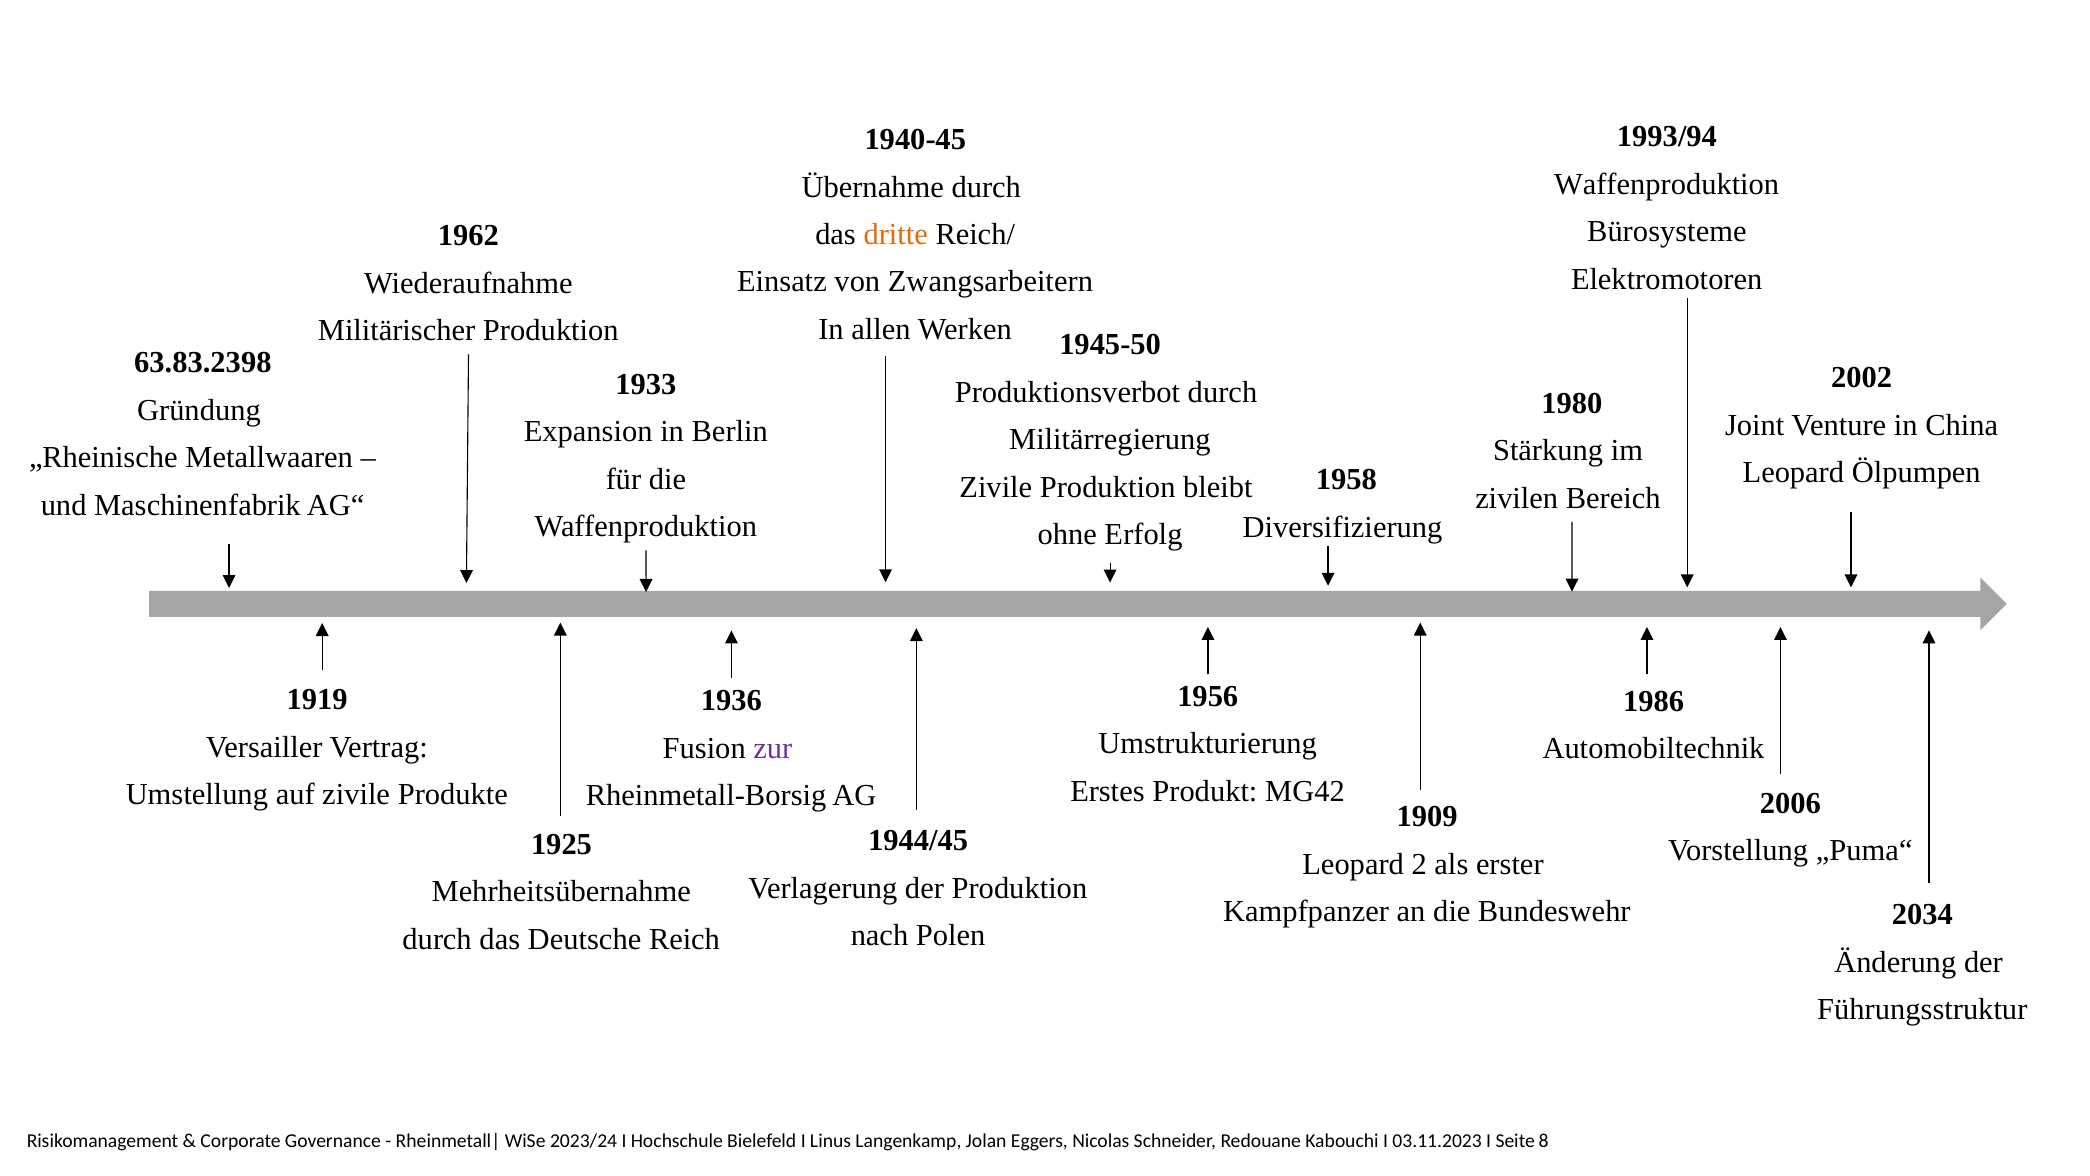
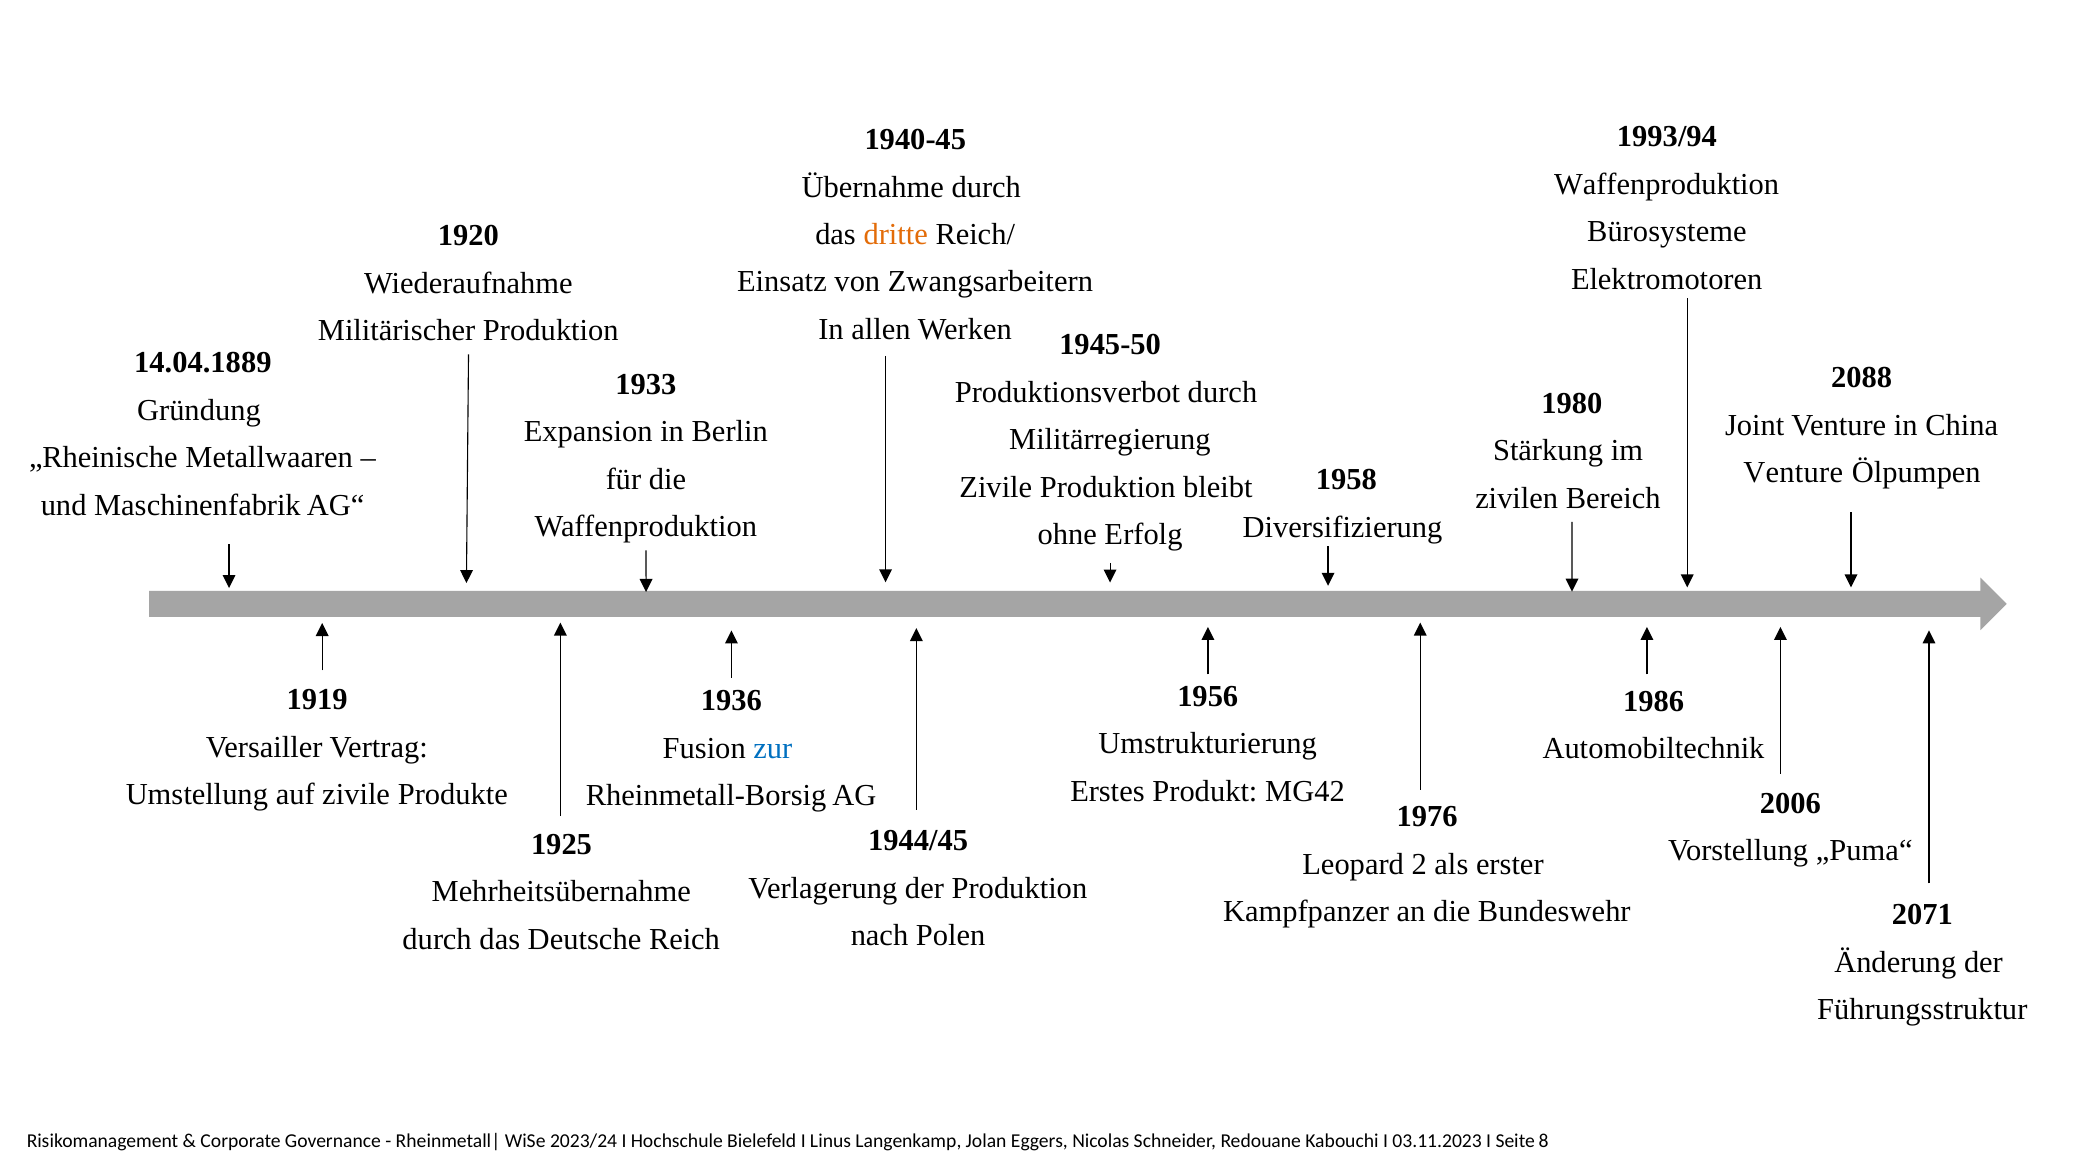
1962: 1962 -> 1920
63.83.2398: 63.83.2398 -> 14.04.1889
2002: 2002 -> 2088
Leopard at (1793, 472): Leopard -> Venture
zur colour: purple -> blue
1909: 1909 -> 1976
2034: 2034 -> 2071
